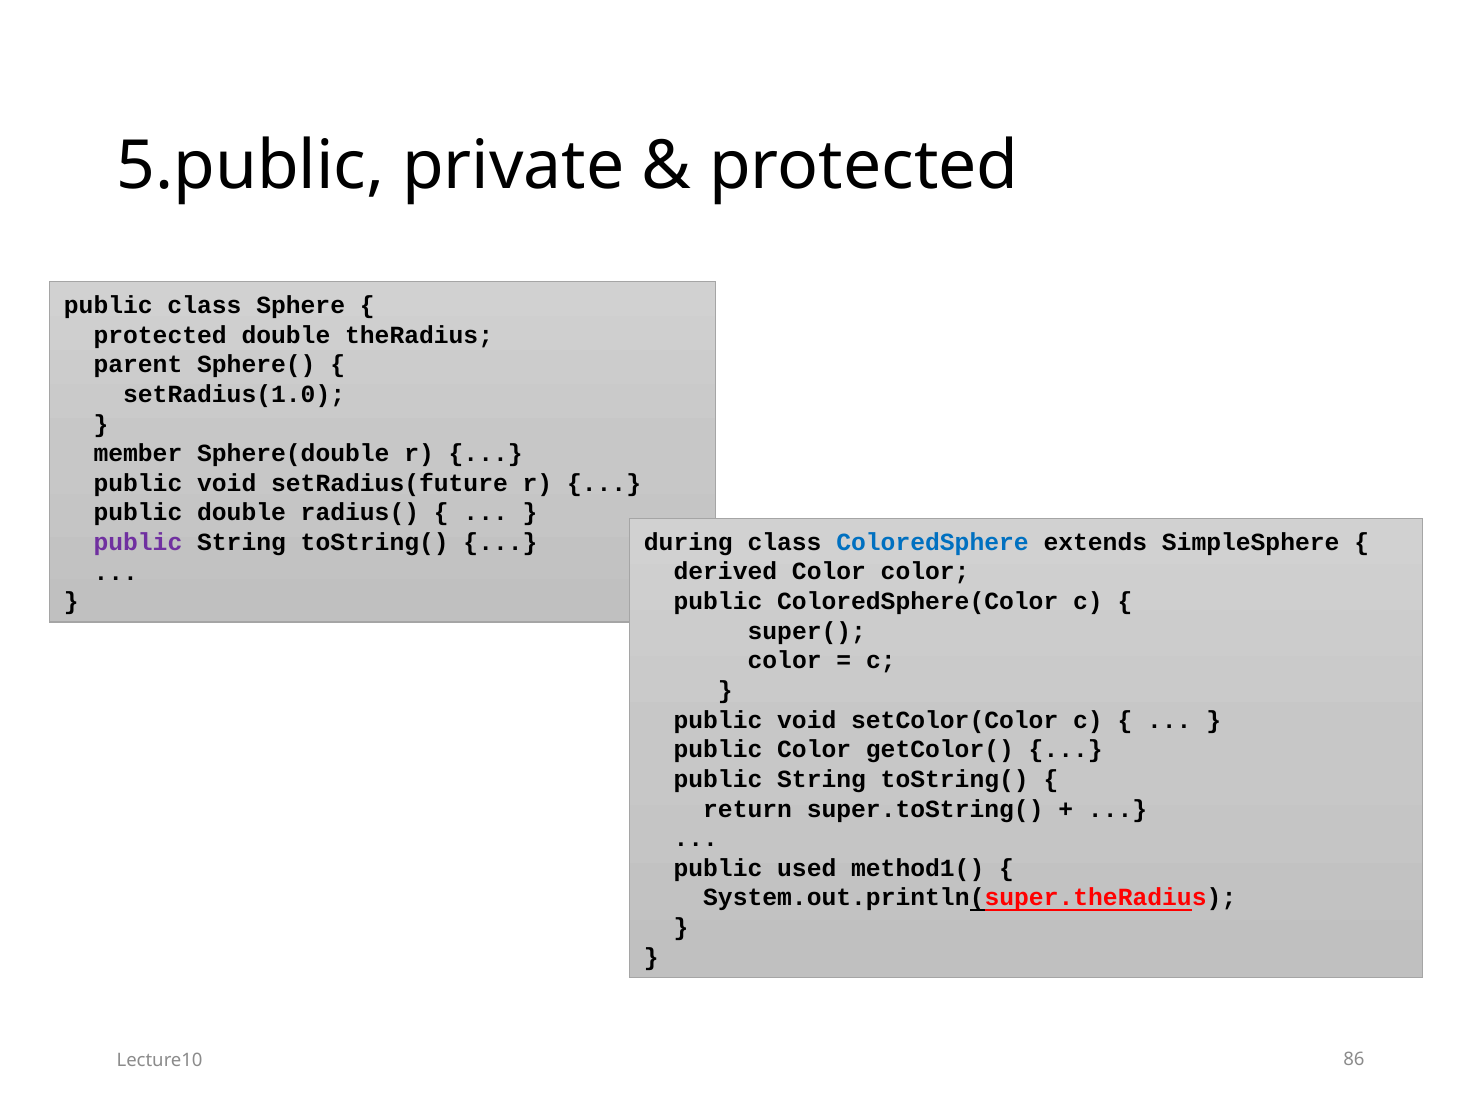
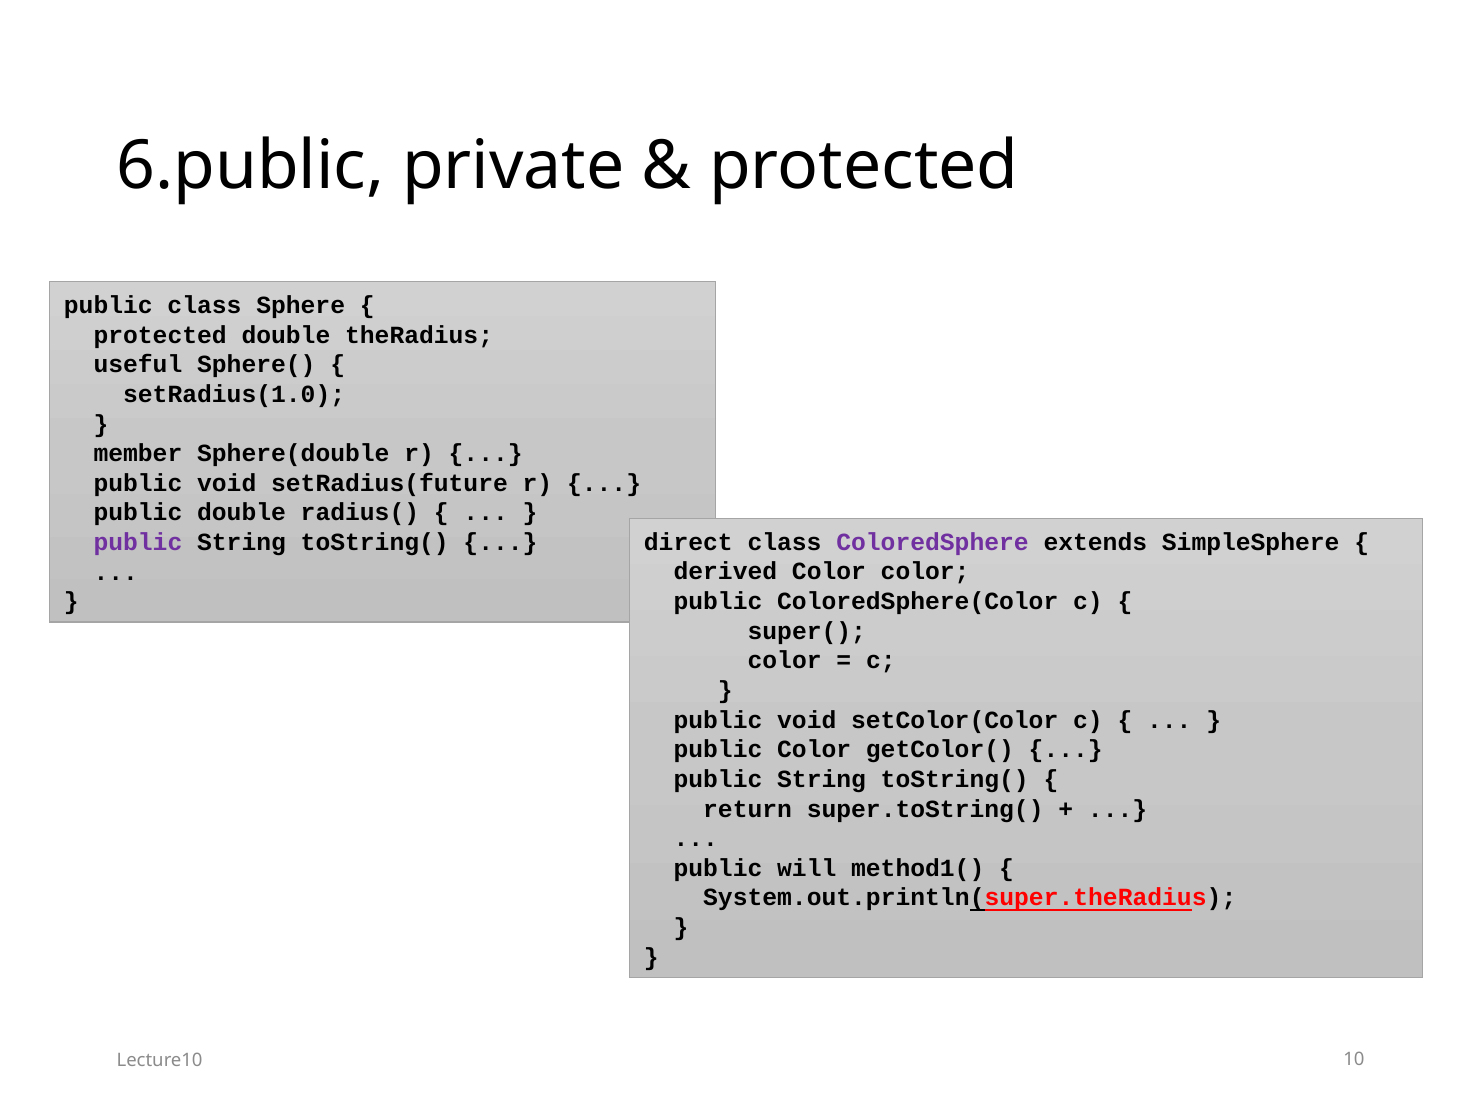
5.public: 5.public -> 6.public
parent: parent -> useful
during: during -> direct
ColoredSphere colour: blue -> purple
used: used -> will
86: 86 -> 10
